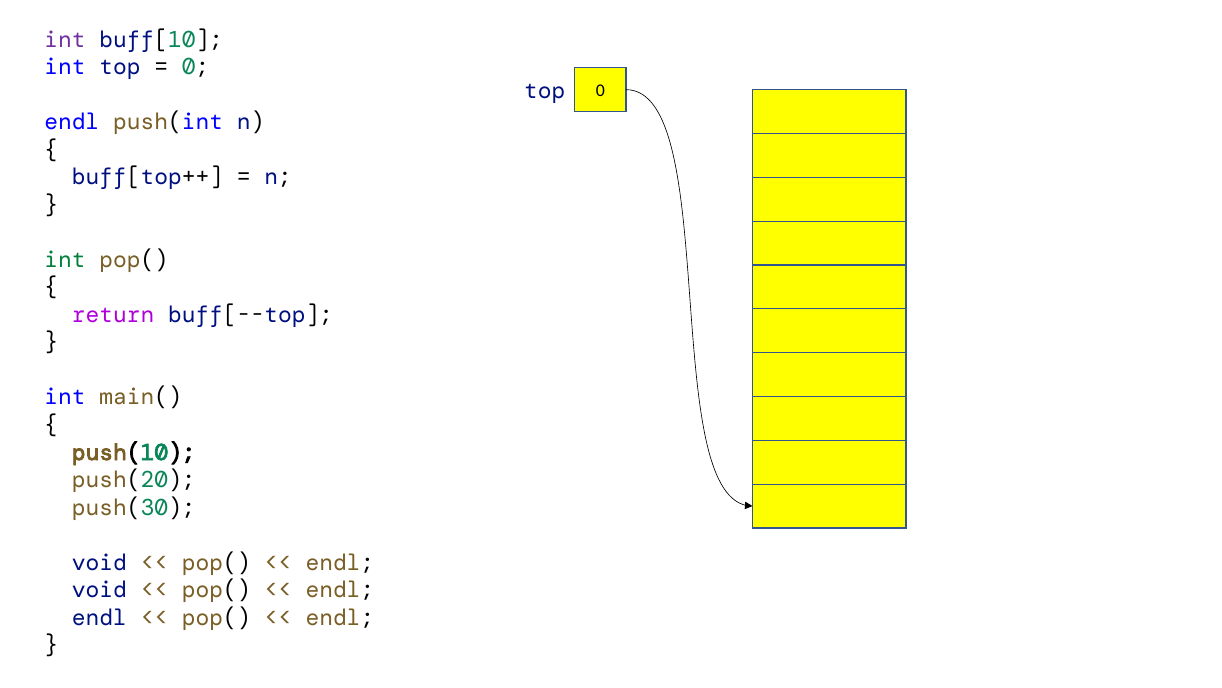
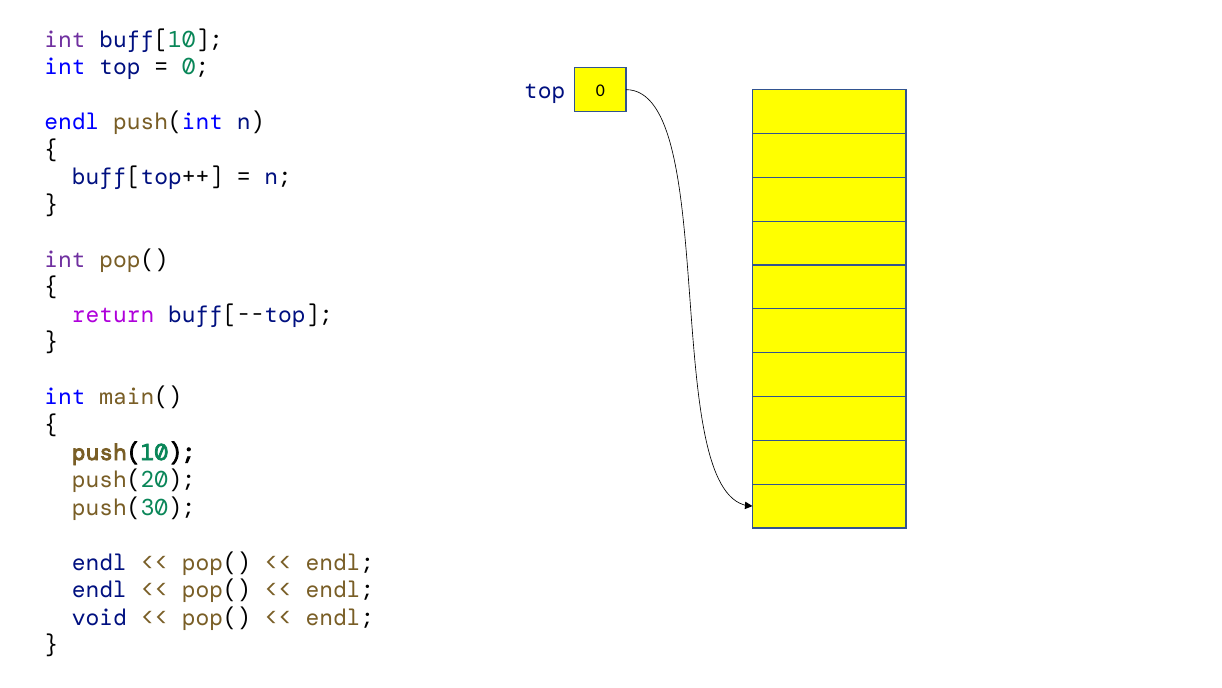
int at (65, 260) colour: green -> purple
void at (99, 562): void -> endl
void at (99, 589): void -> endl
endl at (99, 617): endl -> void
